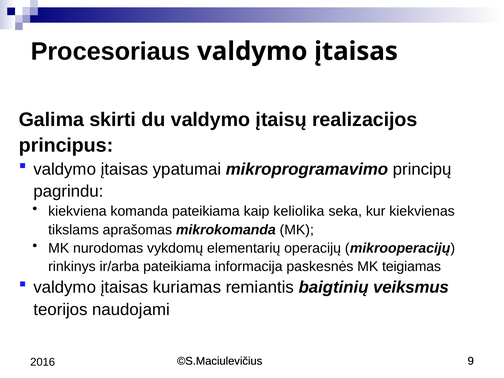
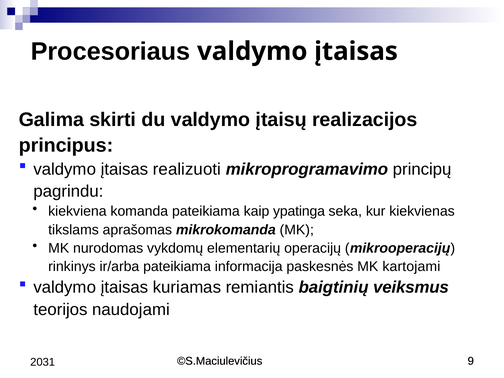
ypatumai: ypatumai -> realizuoti
keliolika: keliolika -> ypatinga
teigiamas: teigiamas -> kartojami
2016: 2016 -> 2031
